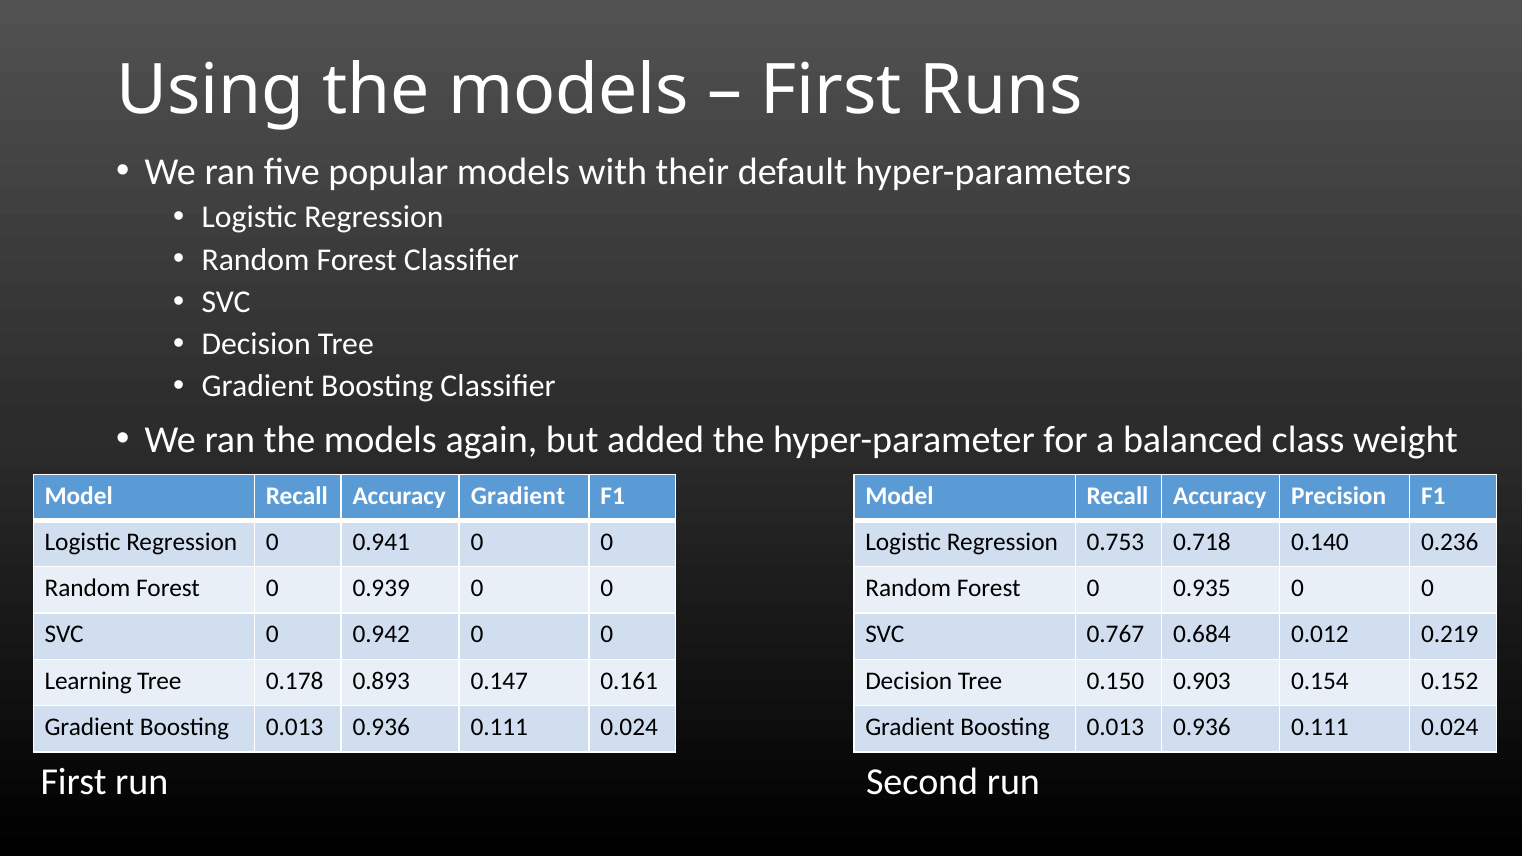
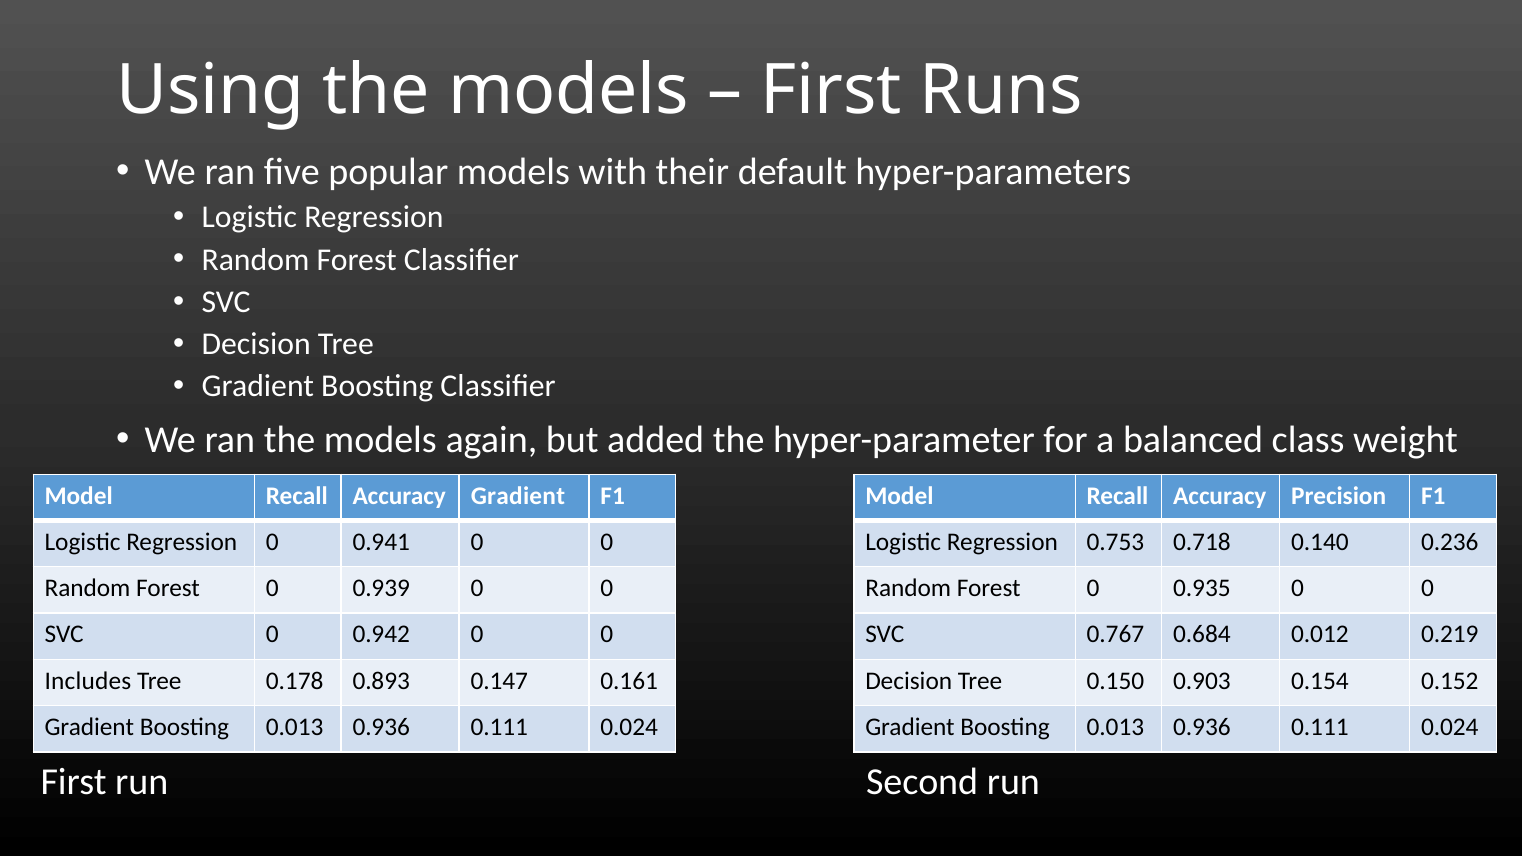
Learning: Learning -> Includes
